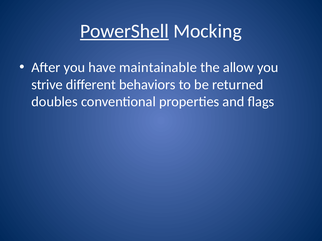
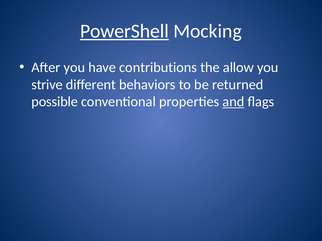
maintainable: maintainable -> contributions
doubles: doubles -> possible
and underline: none -> present
